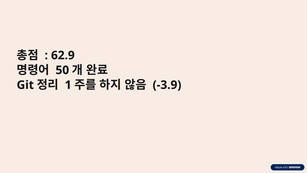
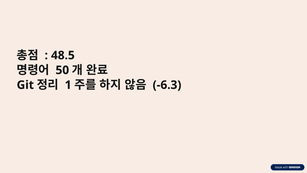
62.9: 62.9 -> 48.5
-3.9: -3.9 -> -6.3
